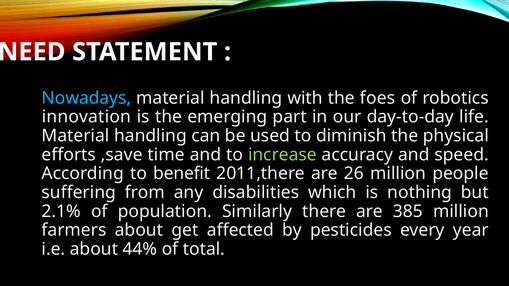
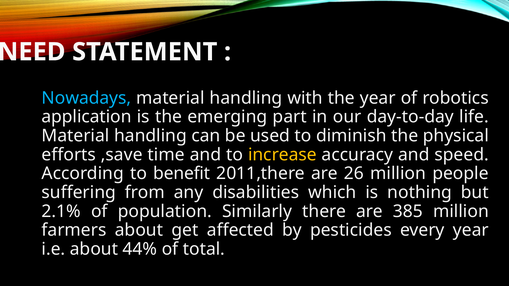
the foes: foes -> year
innovation: innovation -> application
increase colour: light green -> yellow
